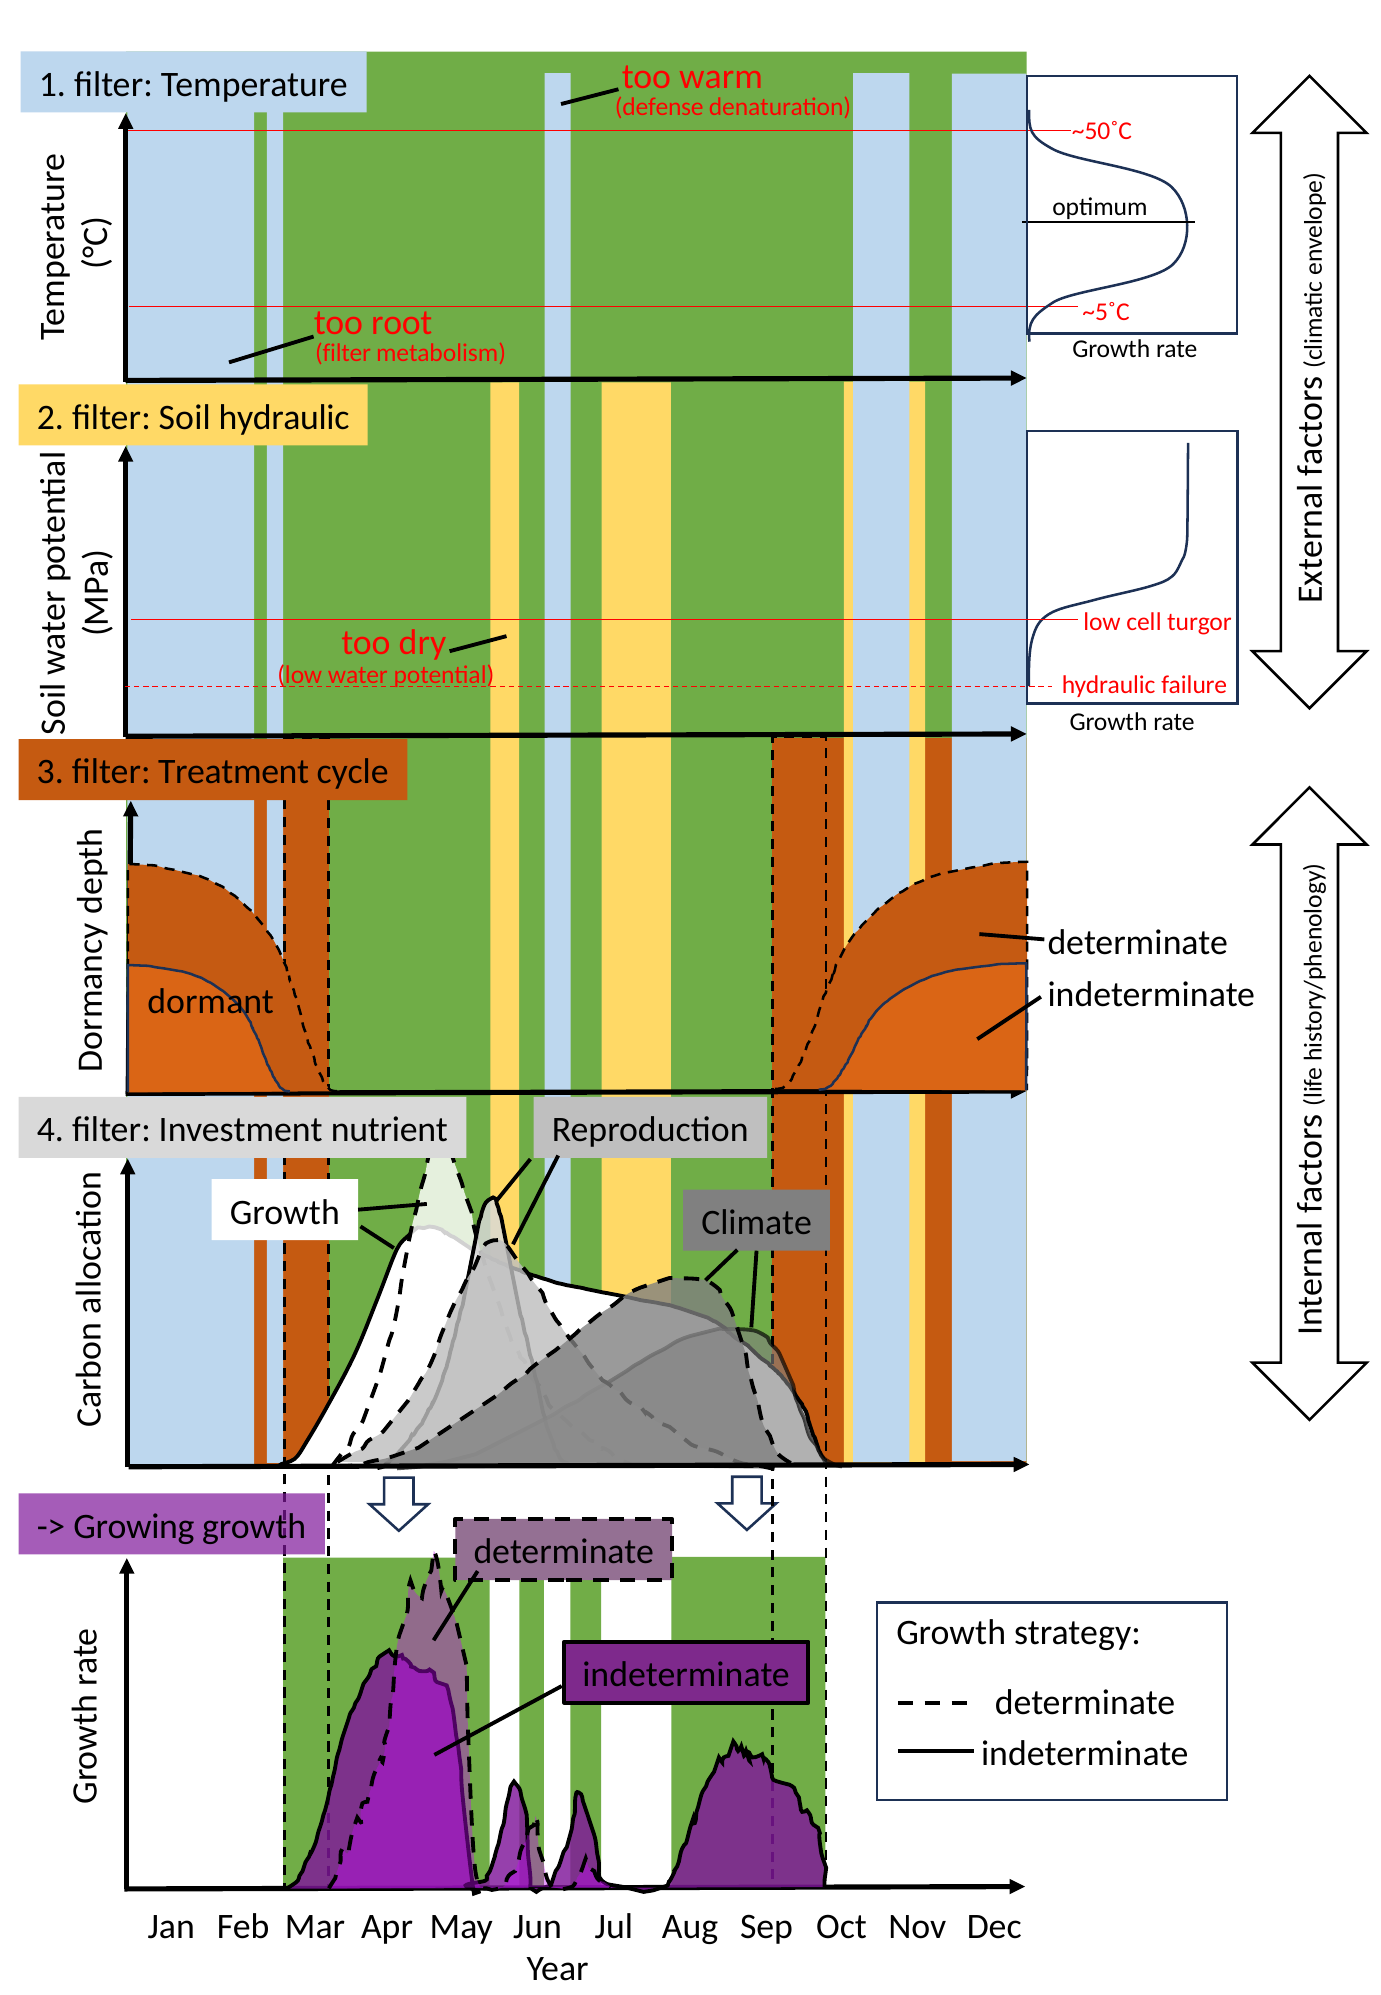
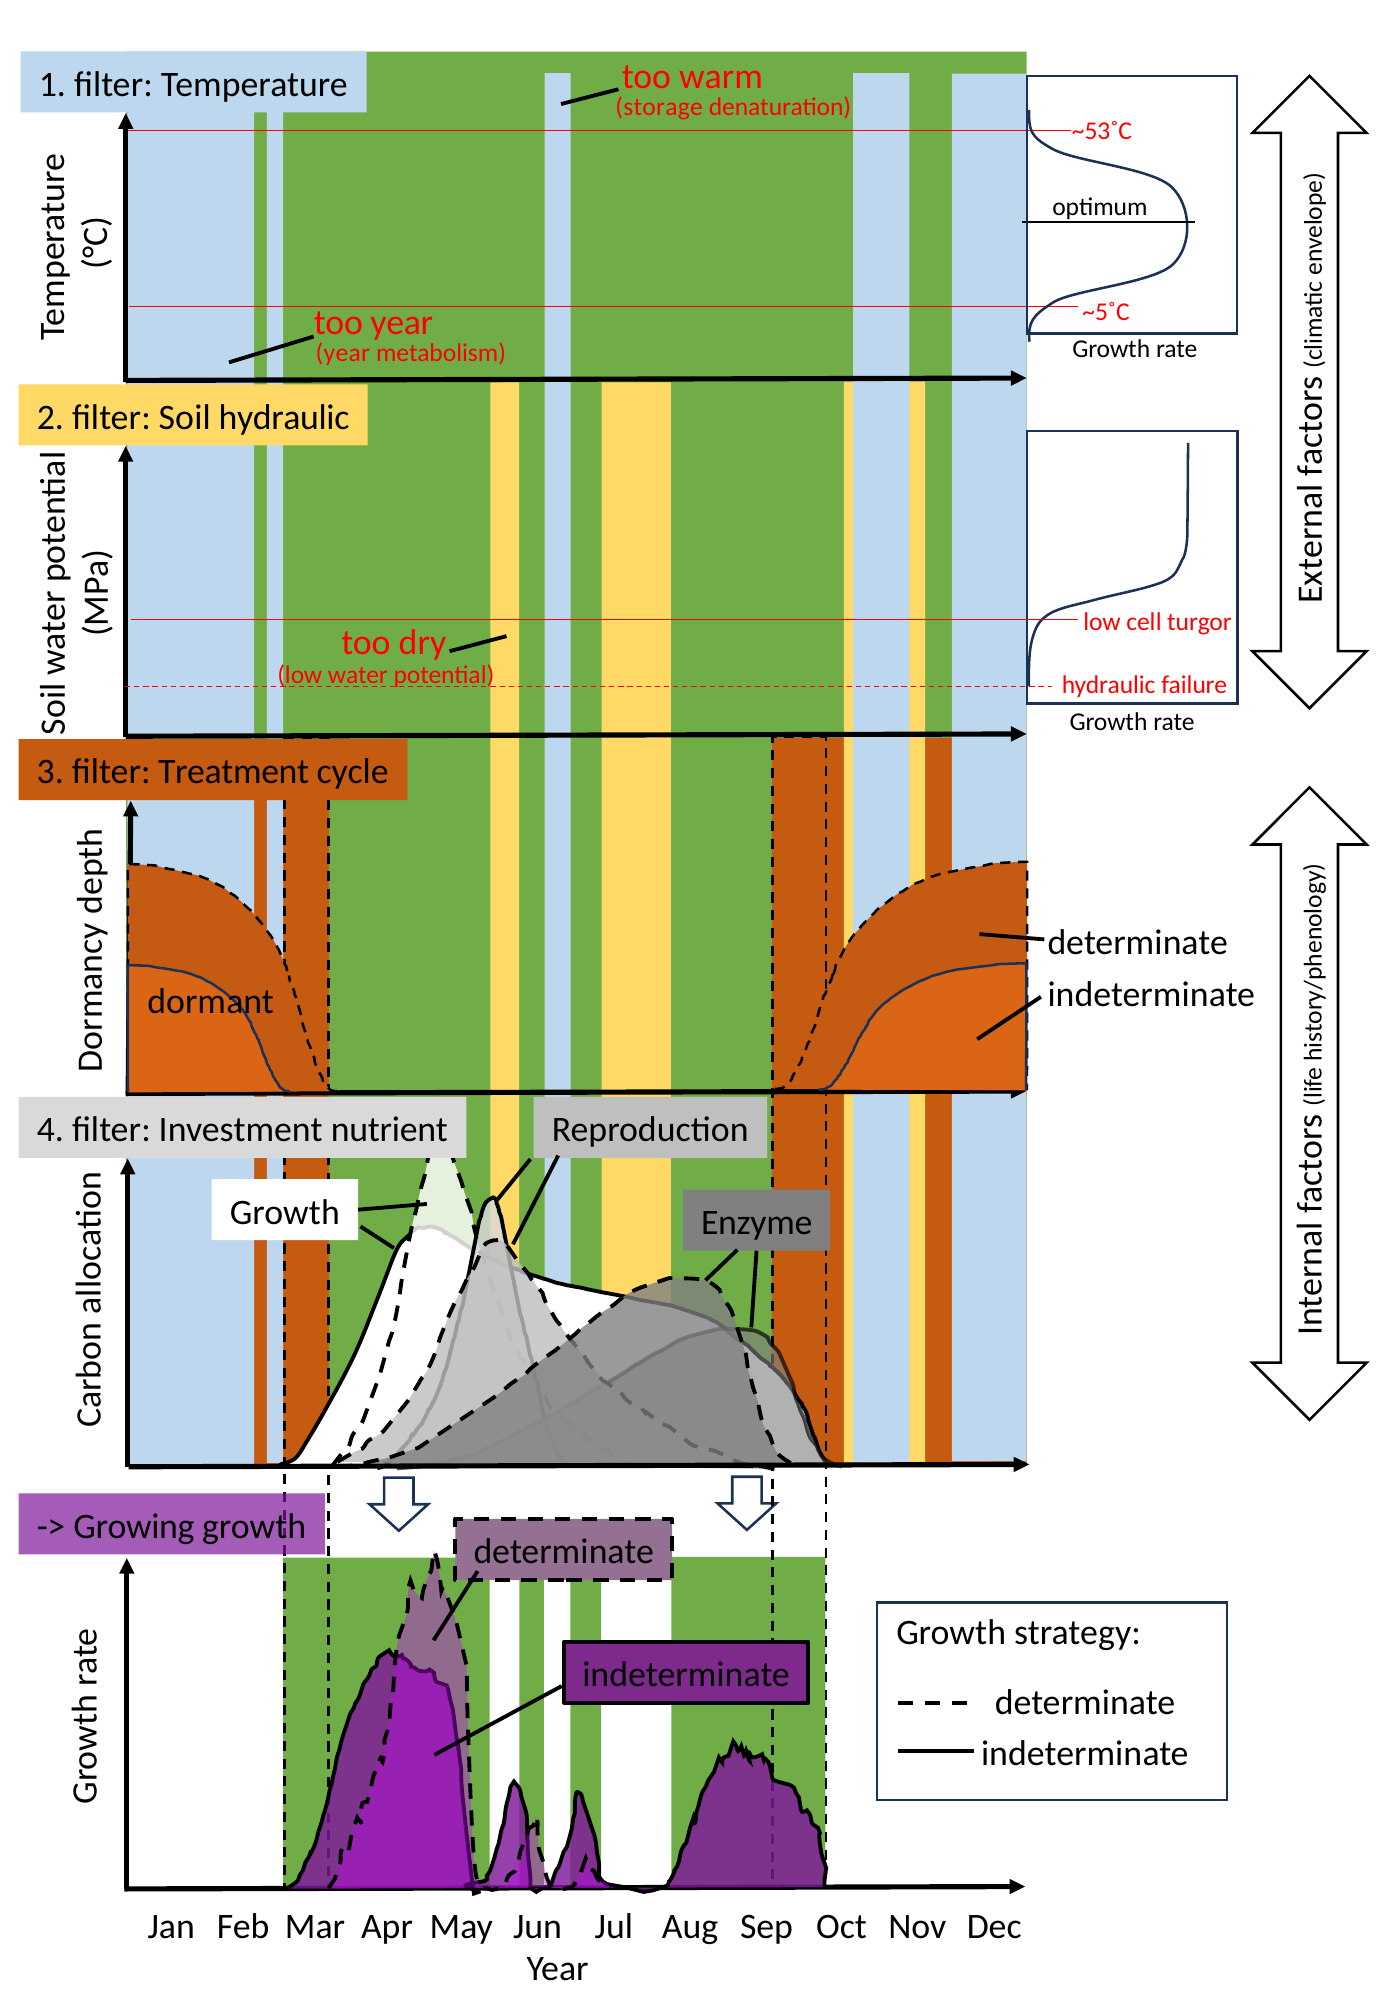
defense: defense -> storage
~50˚C: ~50˚C -> ~53˚C
too root: root -> year
filter at (343, 353): filter -> year
Climate: Climate -> Enzyme
